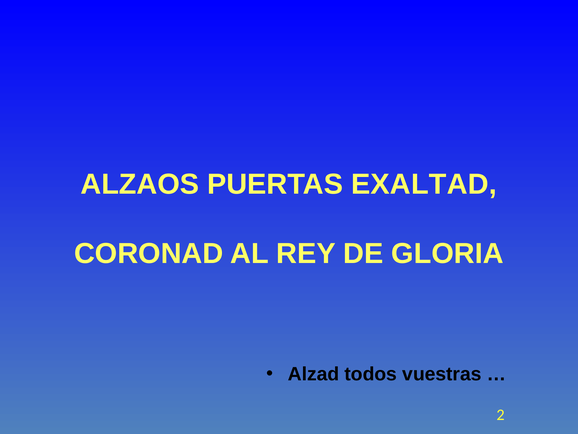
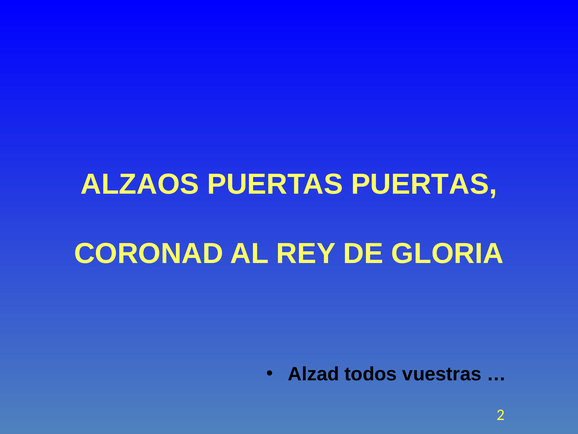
PUERTAS EXALTAD: EXALTAD -> PUERTAS
